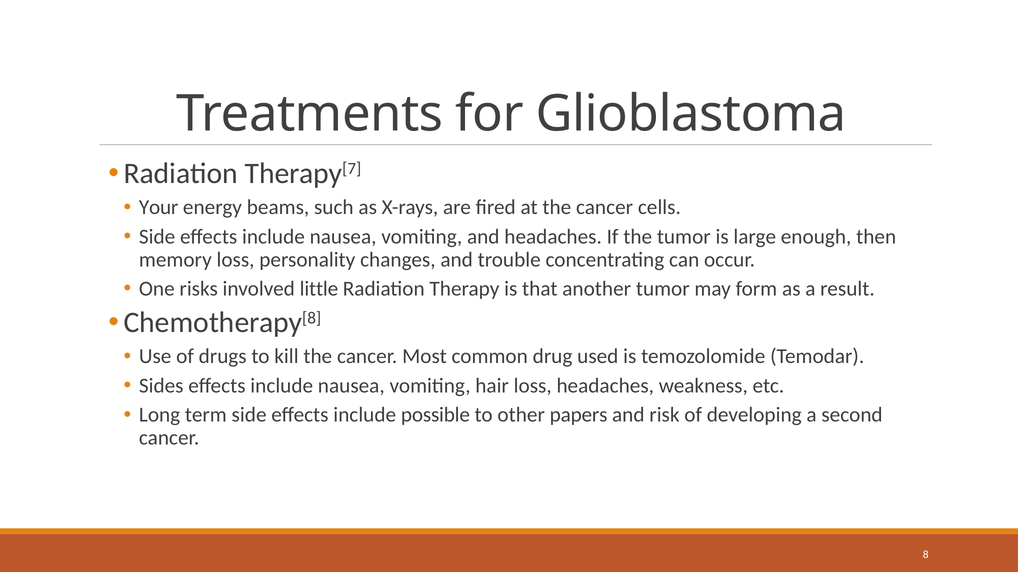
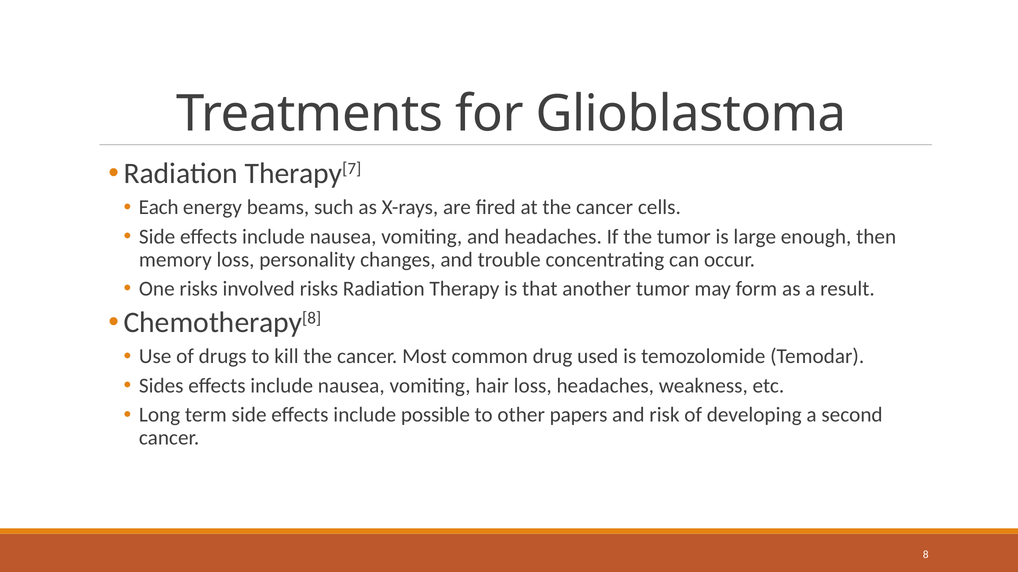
Your: Your -> Each
involved little: little -> risks
